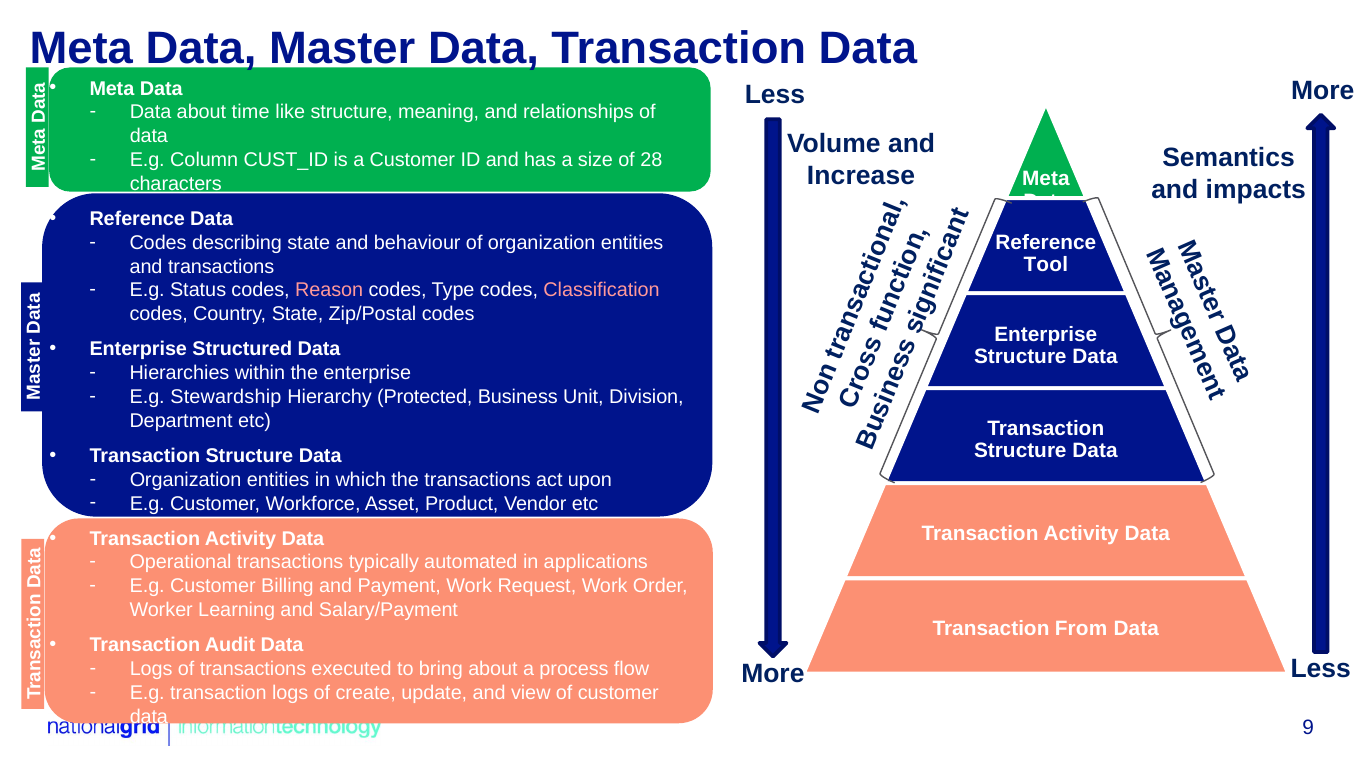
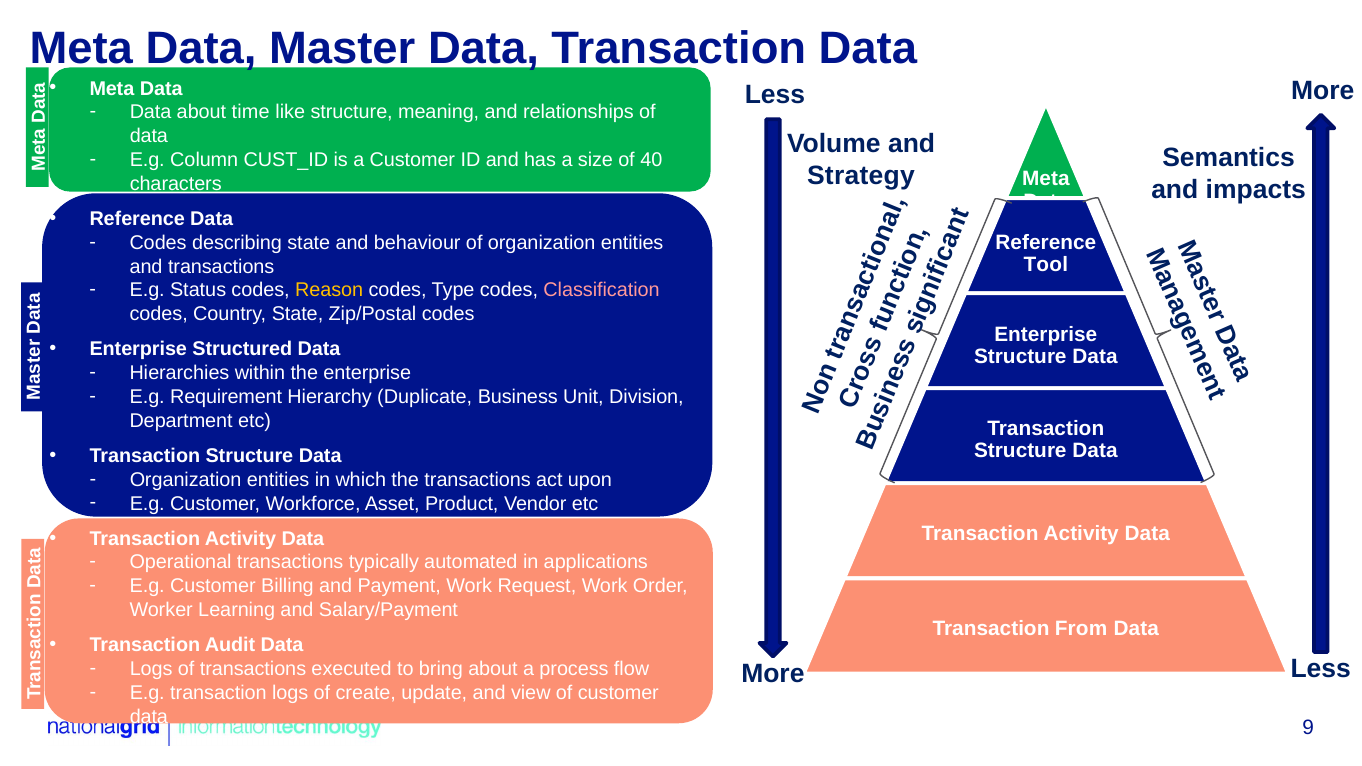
28: 28 -> 40
Increase: Increase -> Strategy
Reason colour: pink -> yellow
Stewardship: Stewardship -> Requirement
Protected: Protected -> Duplicate
